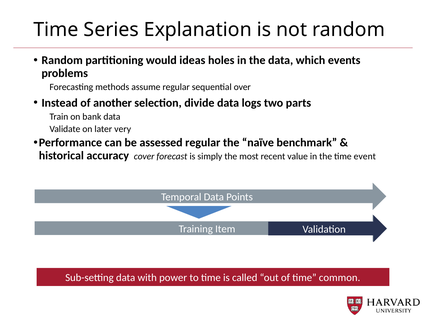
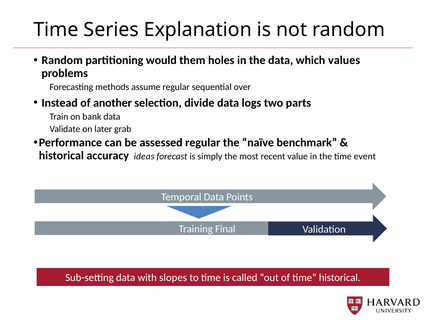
ideas: ideas -> them
events: events -> values
very: very -> grab
cover: cover -> ideas
Item: Item -> Final
power: power -> slopes
time common: common -> historical
